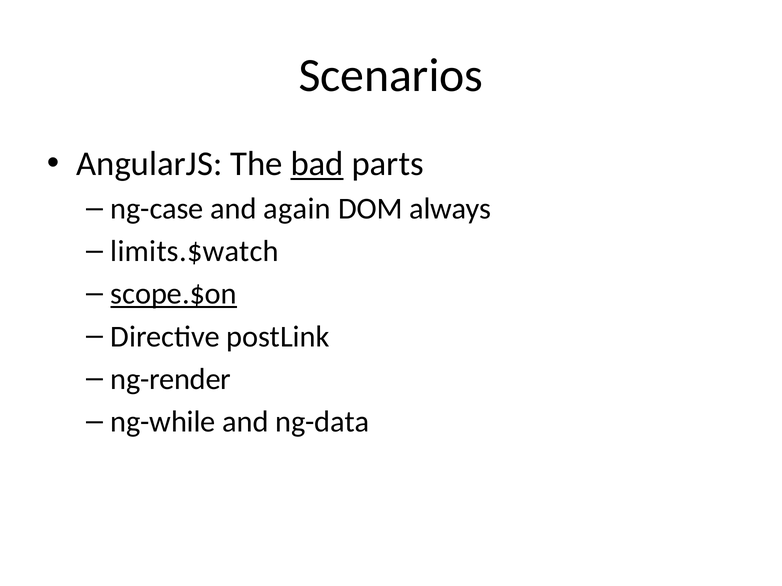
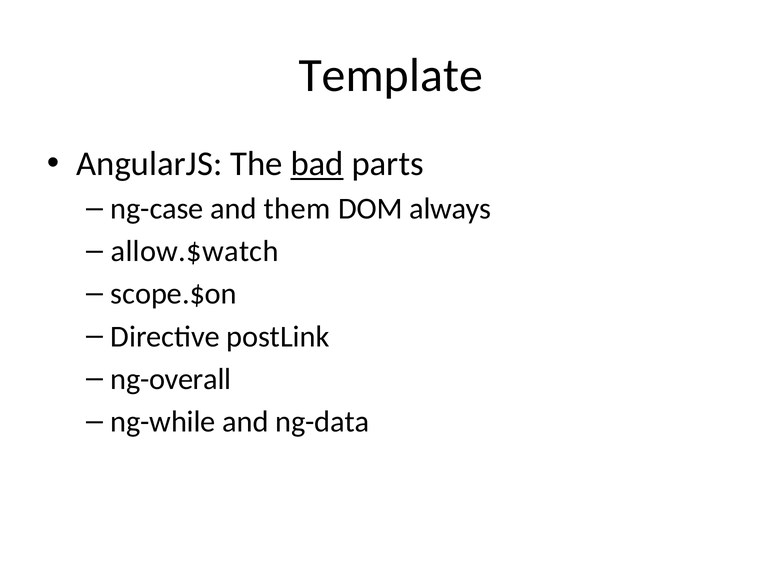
Scenarios: Scenarios -> Template
again: again -> them
limits.$watch: limits.$watch -> allow.$watch
scope.$on underline: present -> none
ng-render: ng-render -> ng-overall
